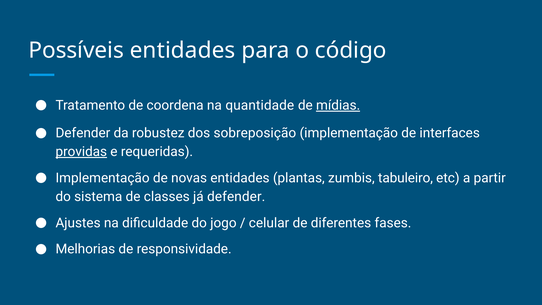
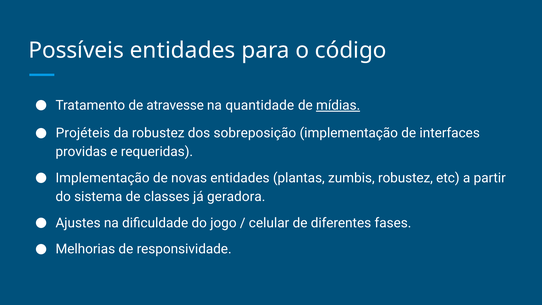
coordena: coordena -> atravesse
Defender at (83, 133): Defender -> Projéteis
providas underline: present -> none
zumbis tabuleiro: tabuleiro -> robustez
já defender: defender -> geradora
